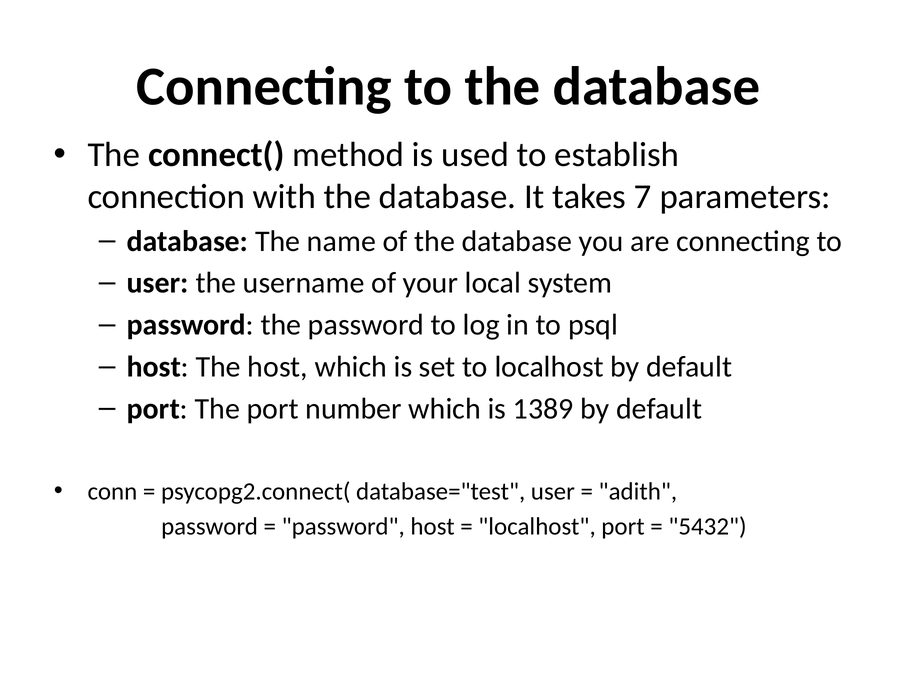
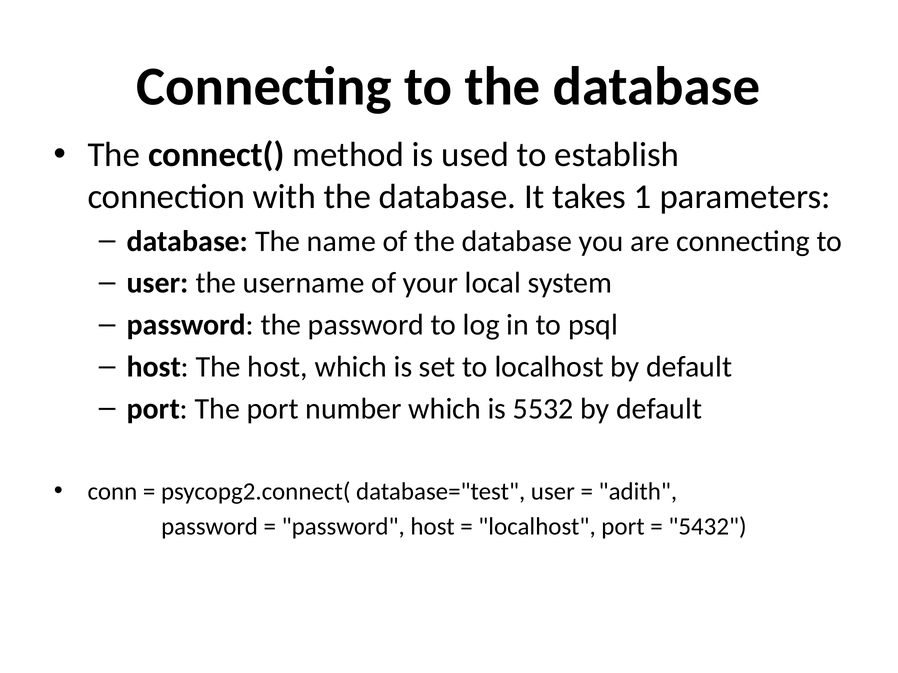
7: 7 -> 1
1389: 1389 -> 5532
